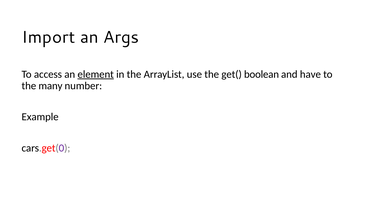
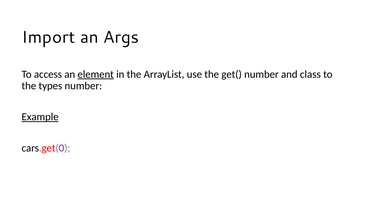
get( boolean: boolean -> number
have: have -> class
many: many -> types
Example underline: none -> present
